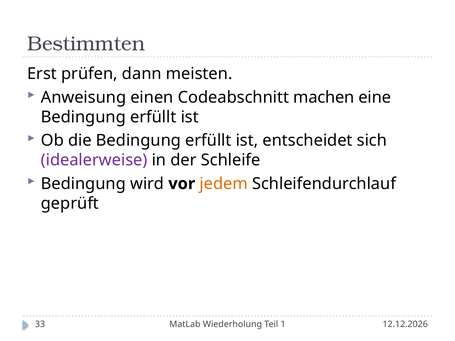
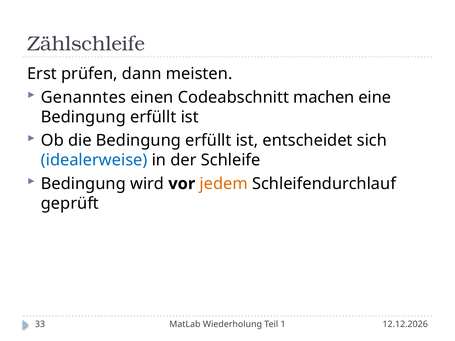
Bestimmten: Bestimmten -> Zählschleife
Anweisung: Anweisung -> Genanntes
idealerweise colour: purple -> blue
